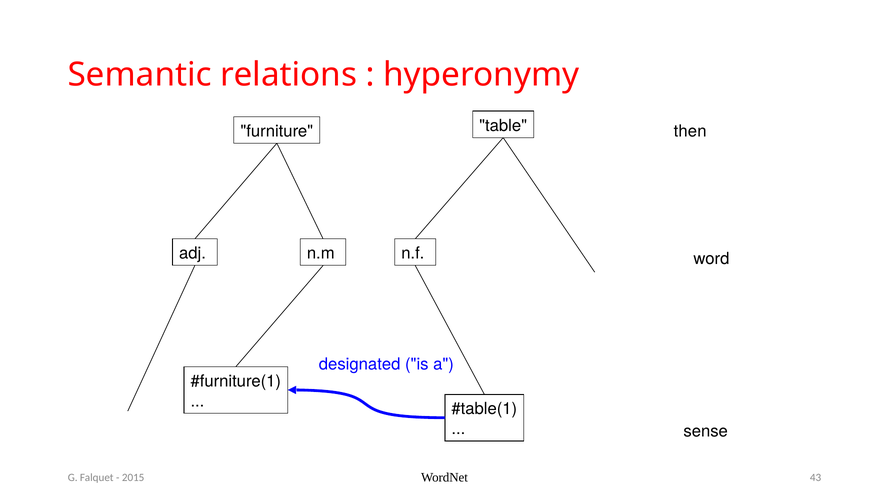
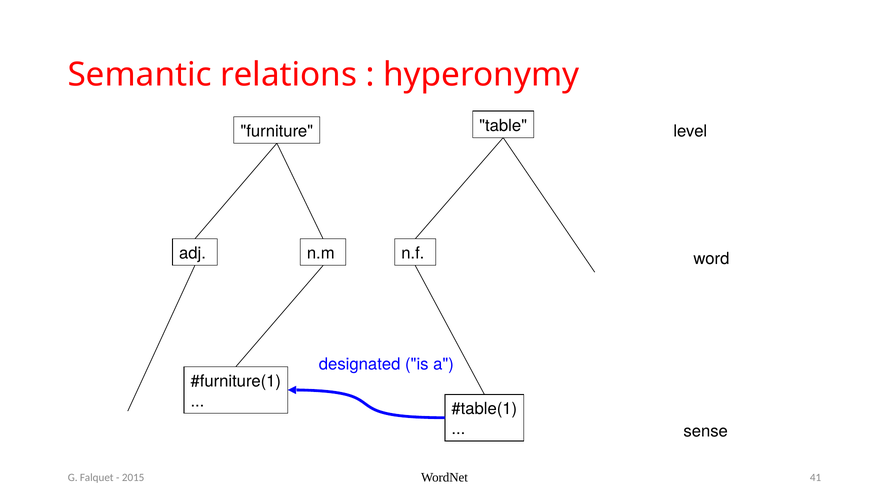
then: then -> level
43: 43 -> 41
